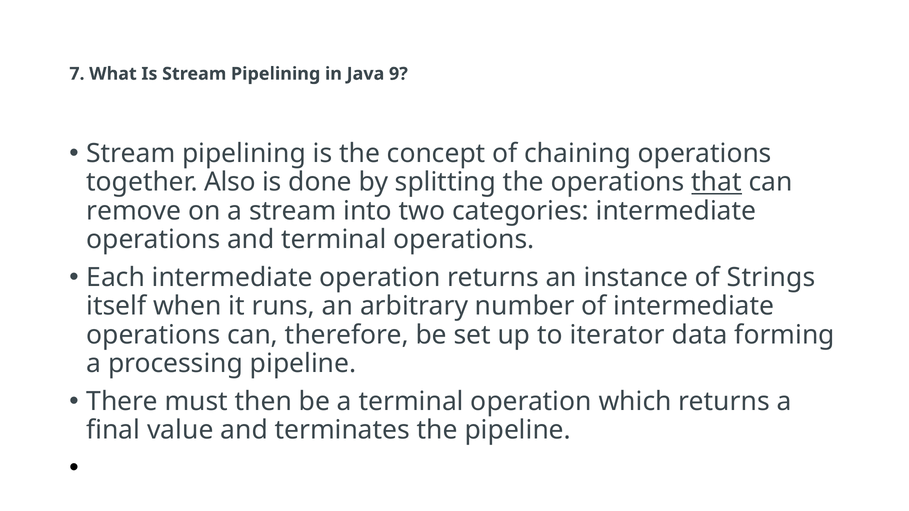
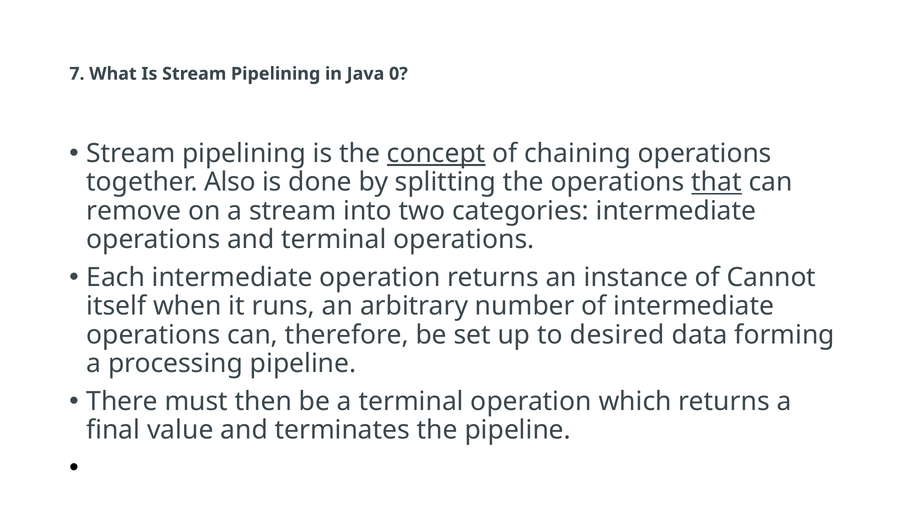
9: 9 -> 0
concept underline: none -> present
Strings: Strings -> Cannot
iterator: iterator -> desired
